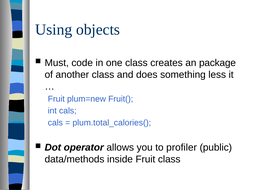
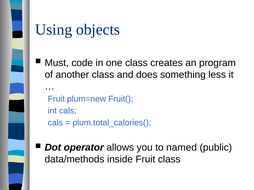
package: package -> program
profiler: profiler -> named
